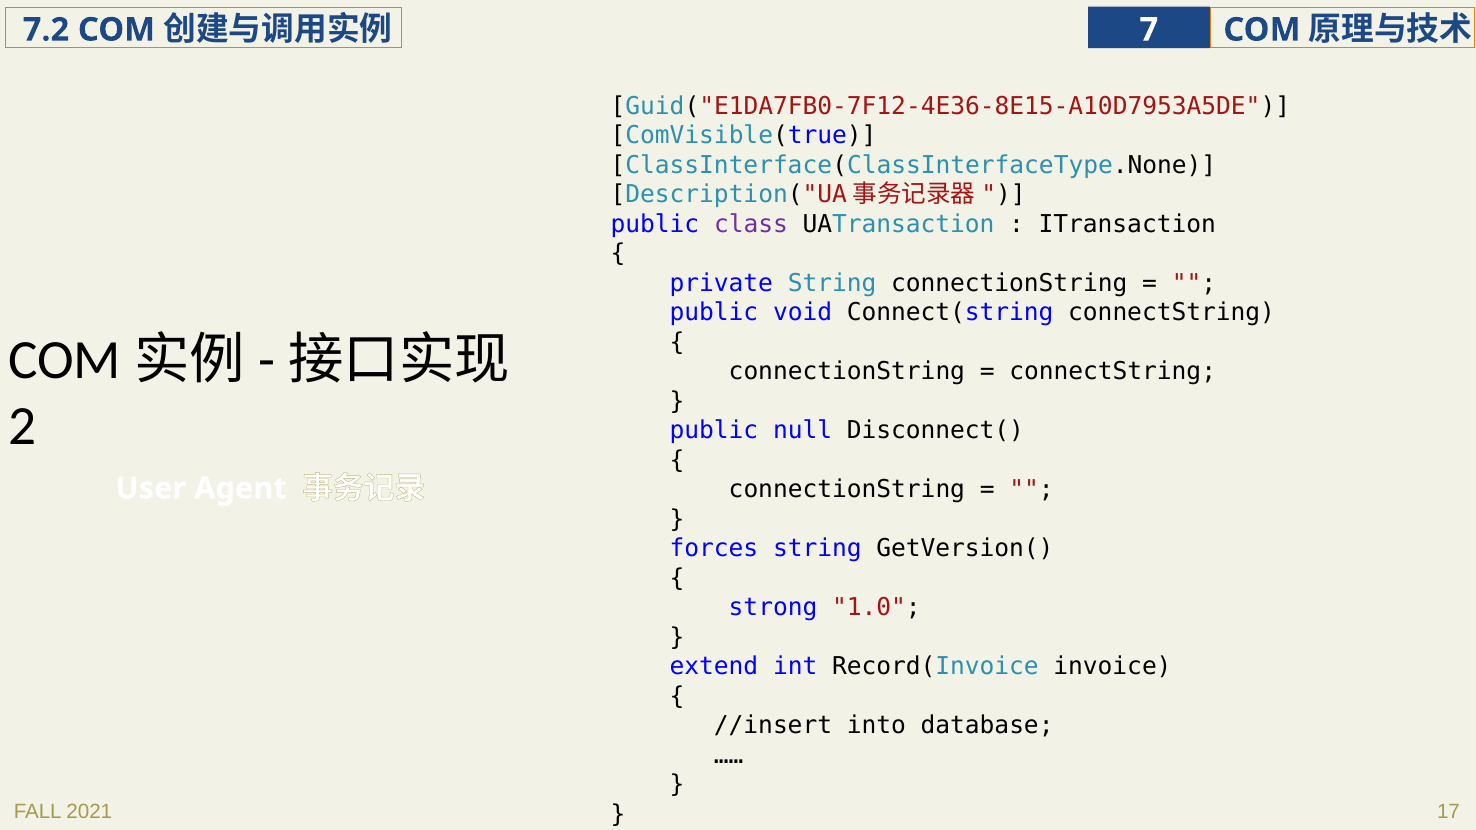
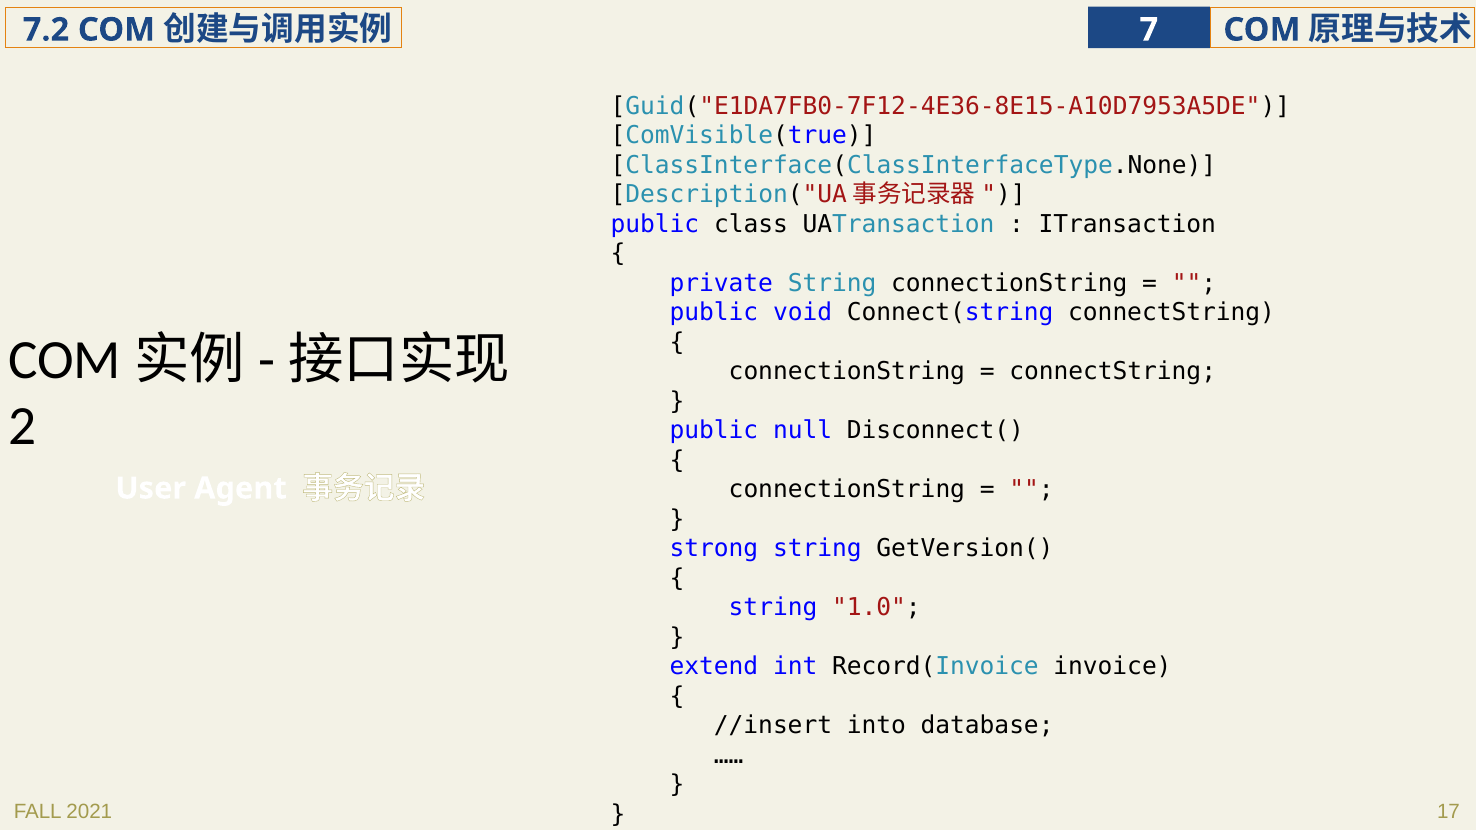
class colour: purple -> black
forces: forces -> strong
strong at (773, 608): strong -> string
